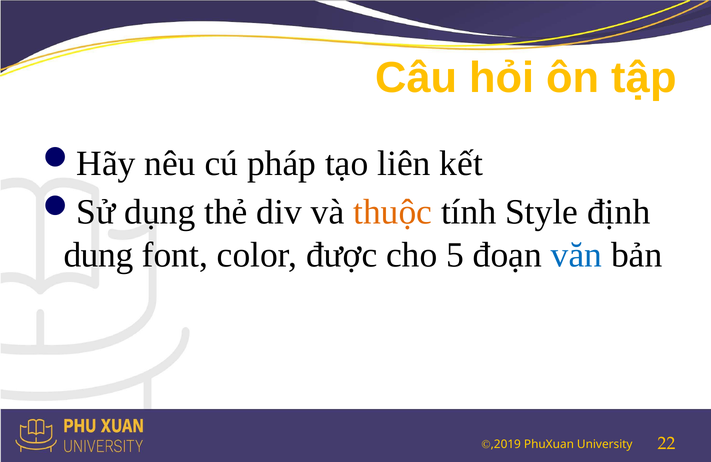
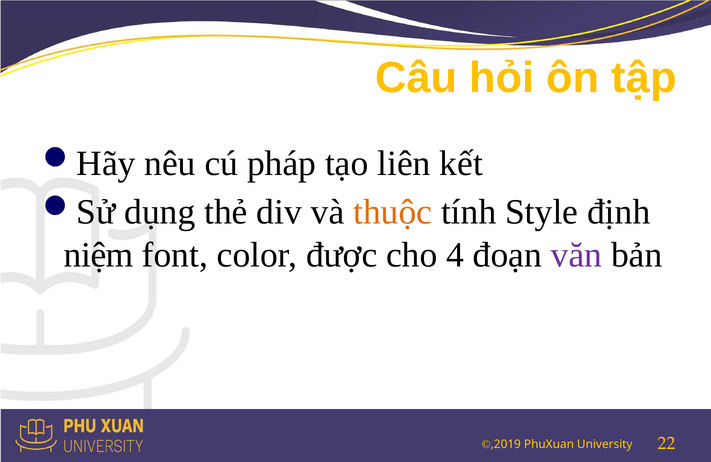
dung: dung -> niệm
5: 5 -> 4
văn colour: blue -> purple
